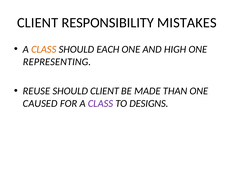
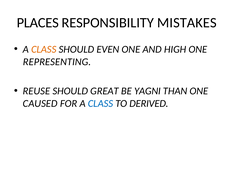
CLIENT at (38, 23): CLIENT -> PLACES
EACH: EACH -> EVEN
SHOULD CLIENT: CLIENT -> GREAT
MADE: MADE -> YAGNI
CLASS at (101, 103) colour: purple -> blue
DESIGNS: DESIGNS -> DERIVED
